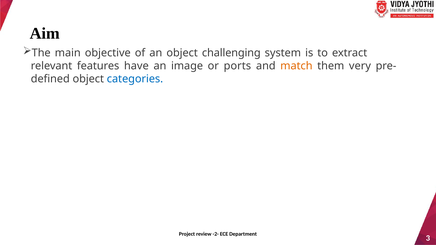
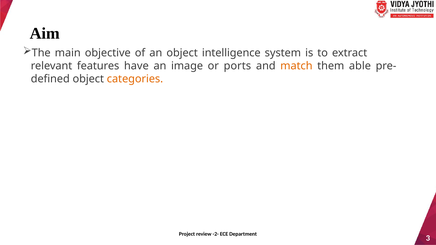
challenging: challenging -> intelligence
very: very -> able
categories colour: blue -> orange
